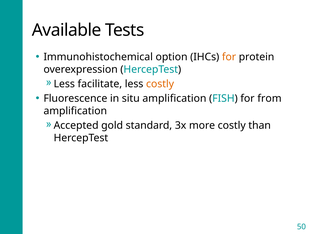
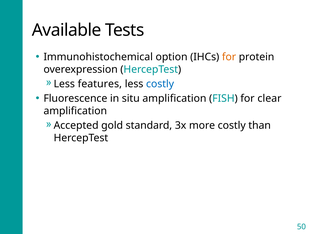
facilitate: facilitate -> features
costly at (160, 84) colour: orange -> blue
from: from -> clear
